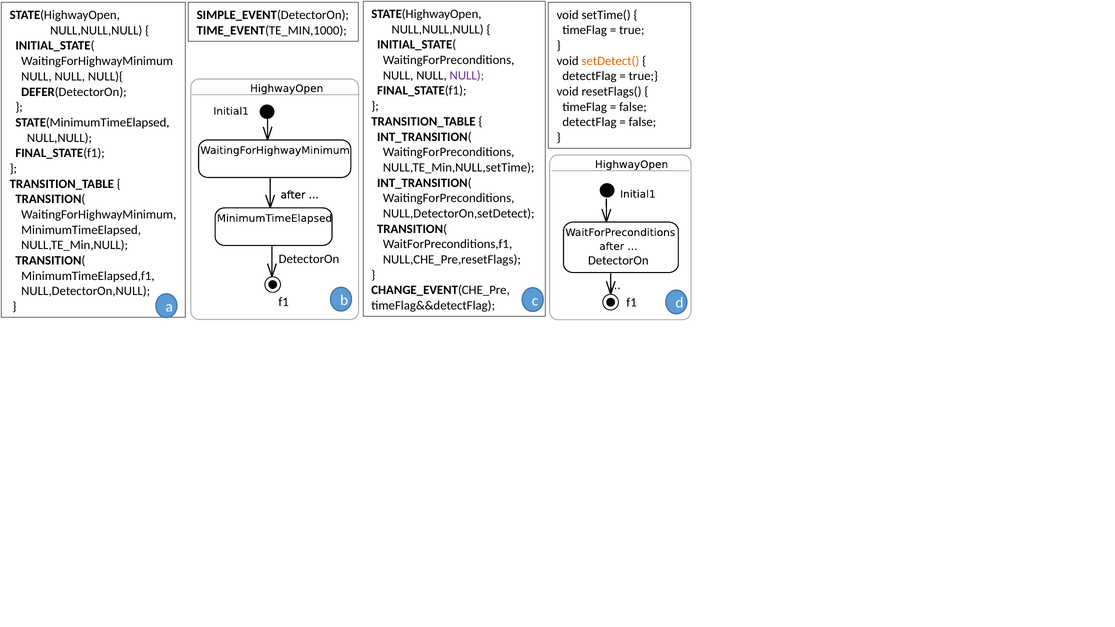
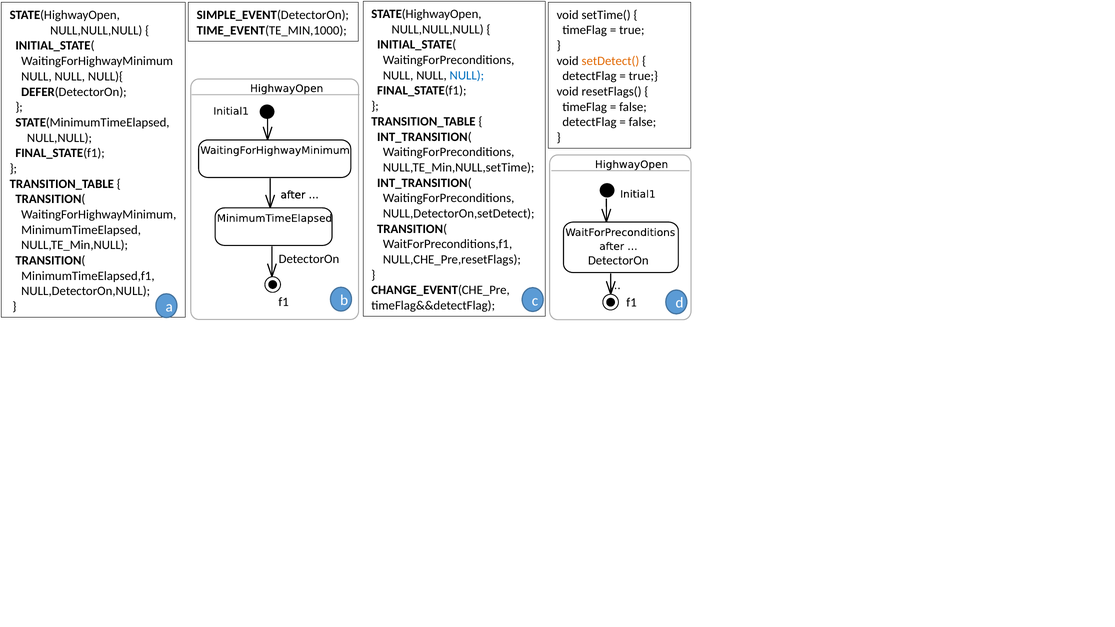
NULL at (467, 75) colour: purple -> blue
